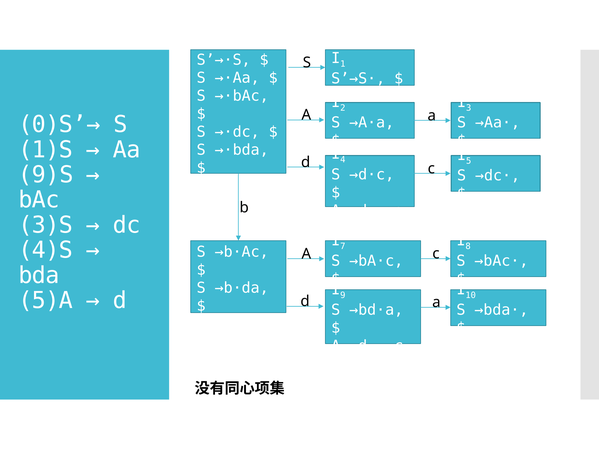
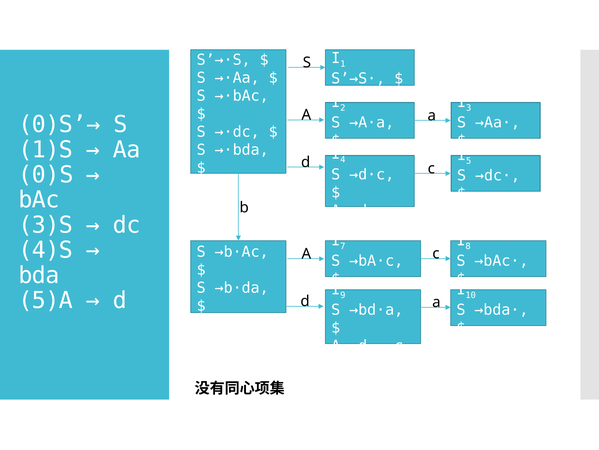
9)S: 9)S -> 0)S
